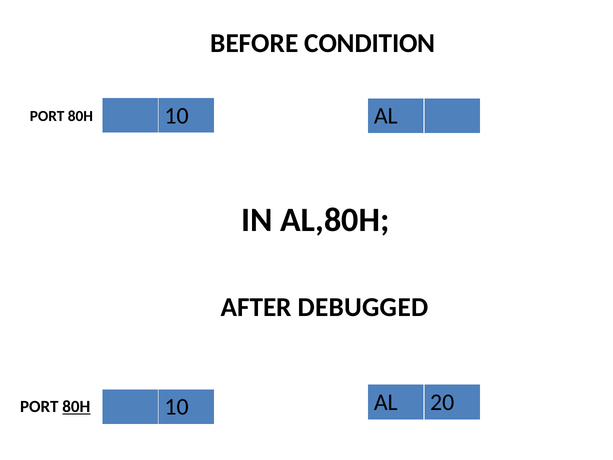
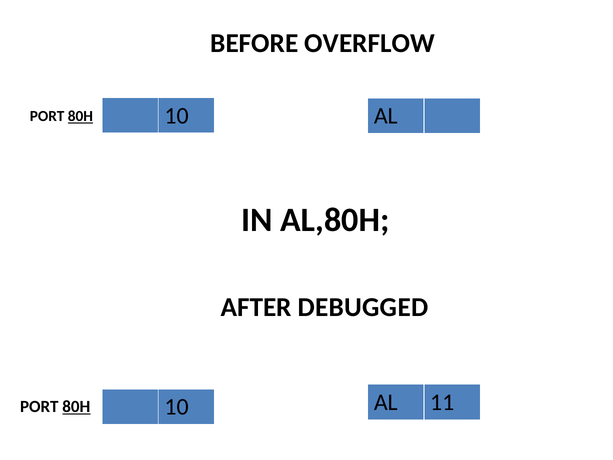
CONDITION: CONDITION -> OVERFLOW
80H at (80, 116) underline: none -> present
20: 20 -> 11
